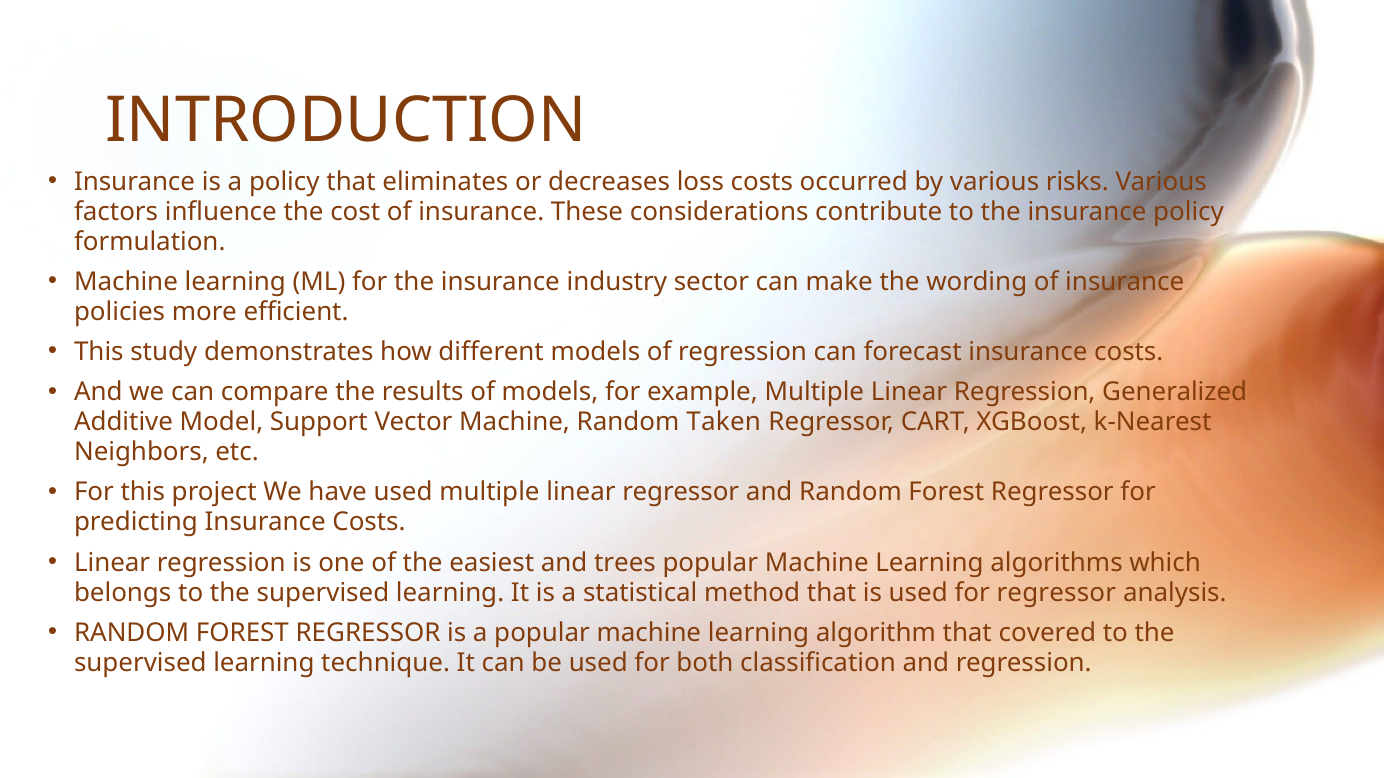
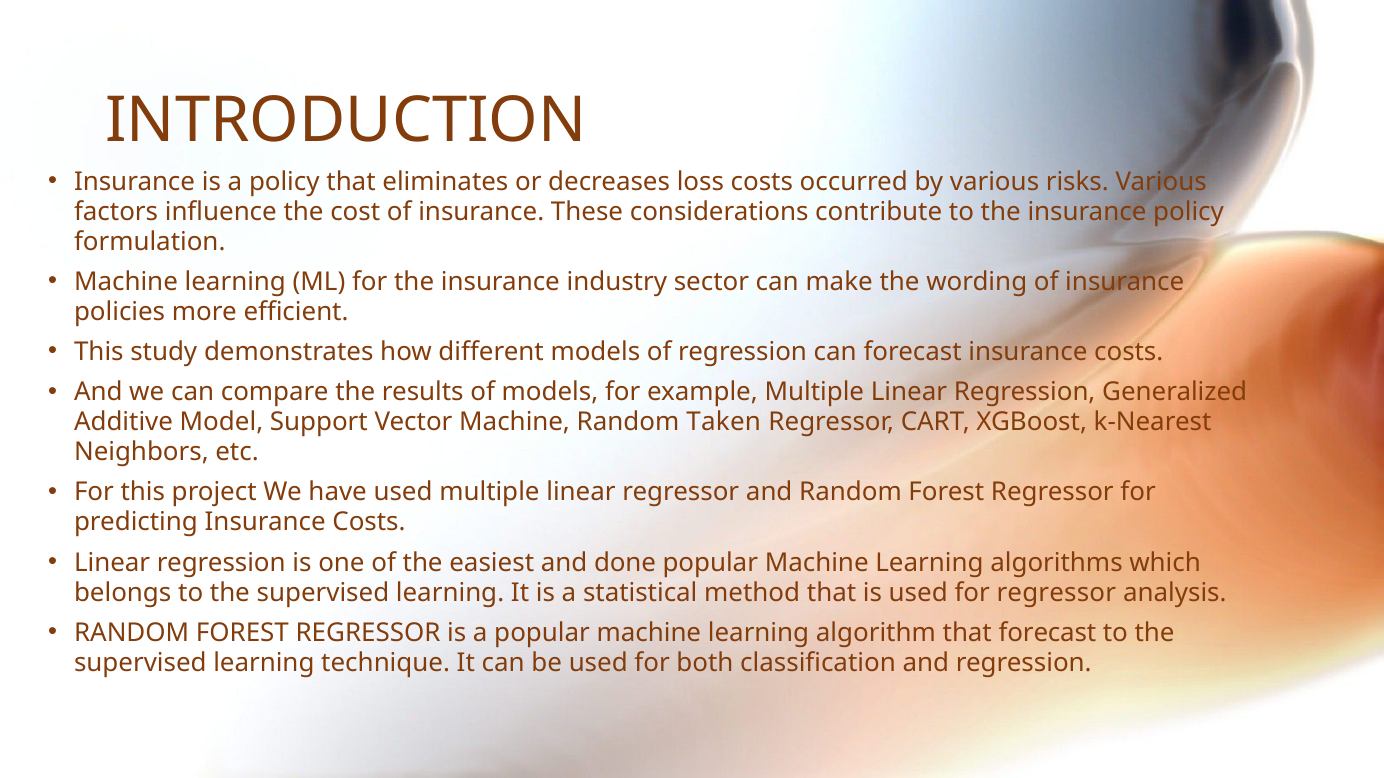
trees: trees -> done
that covered: covered -> forecast
